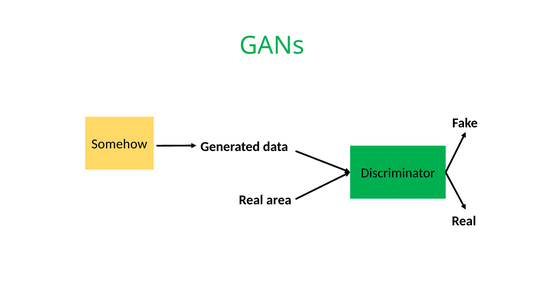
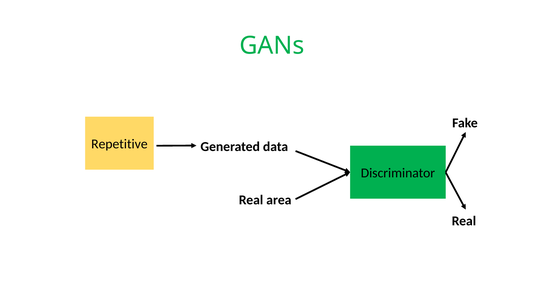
Somehow: Somehow -> Repetitive
